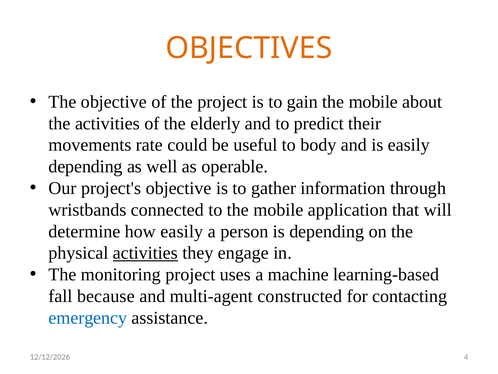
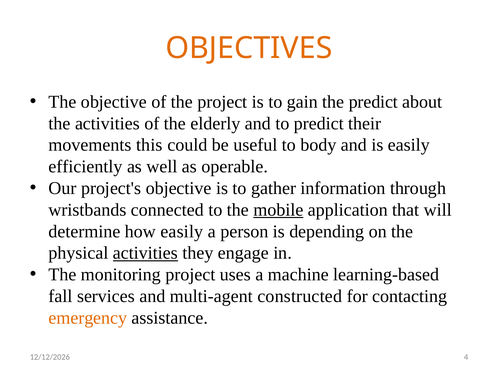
gain the mobile: mobile -> predict
rate: rate -> this
depending at (86, 166): depending -> efficiently
mobile at (278, 210) underline: none -> present
because: because -> services
emergency colour: blue -> orange
